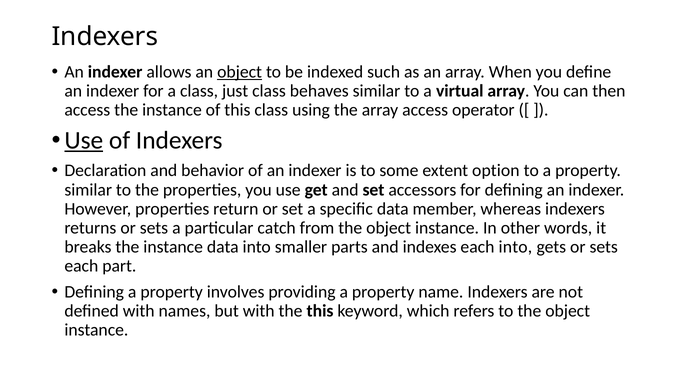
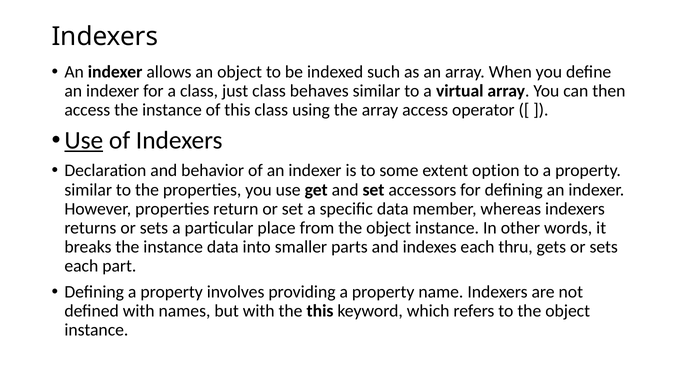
object at (240, 72) underline: present -> none
catch: catch -> place
each into: into -> thru
